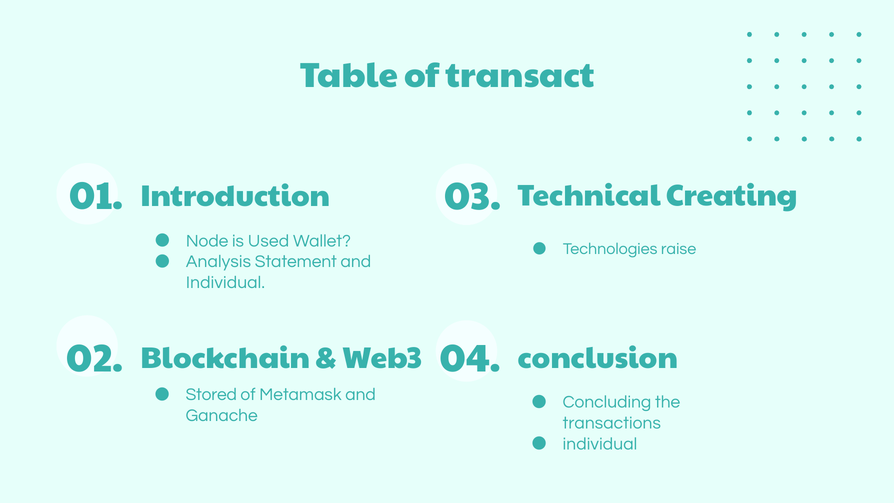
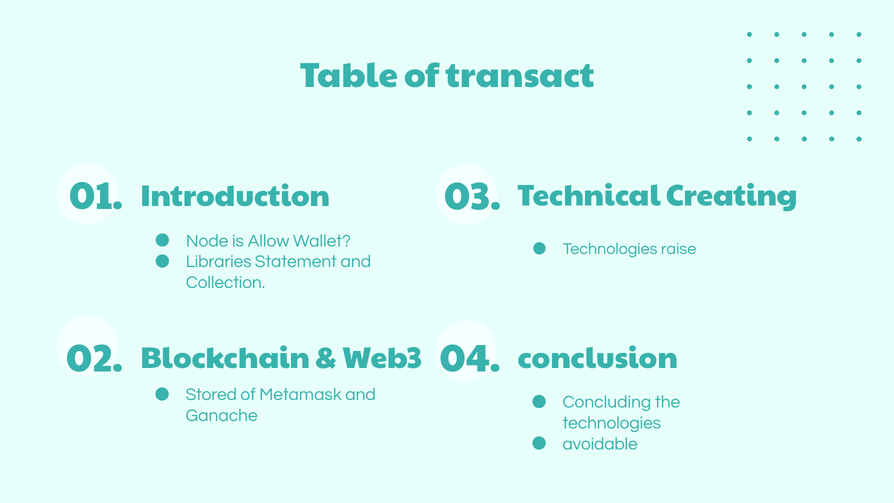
Used: Used -> Allow
Analysis: Analysis -> Libraries
Individual at (225, 283): Individual -> Collection
transactions at (612, 423): transactions -> technologies
individual at (600, 444): individual -> avoidable
